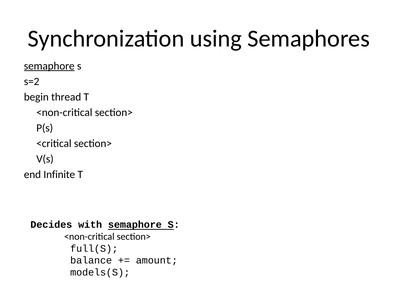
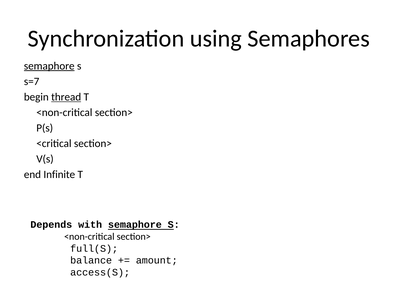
s=2: s=2 -> s=7
thread underline: none -> present
Decides: Decides -> Depends
models(S: models(S -> access(S
